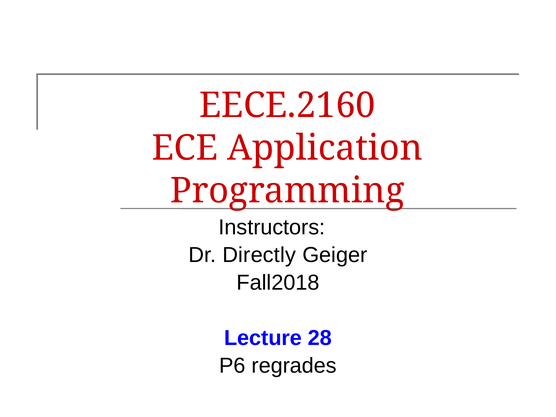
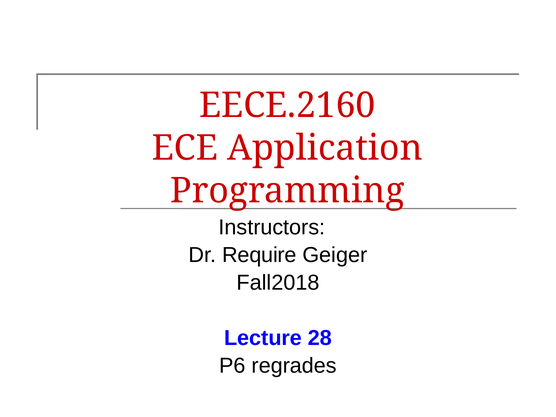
Directly: Directly -> Require
